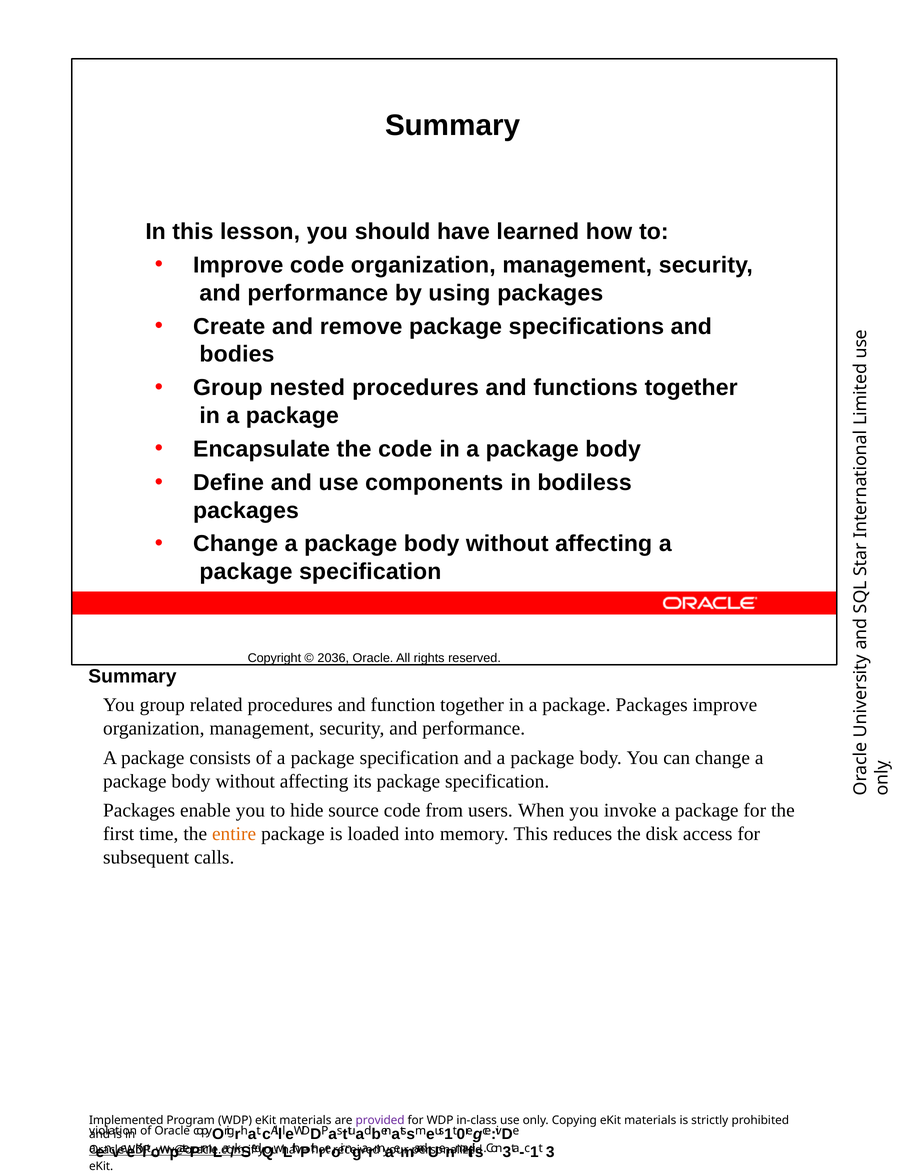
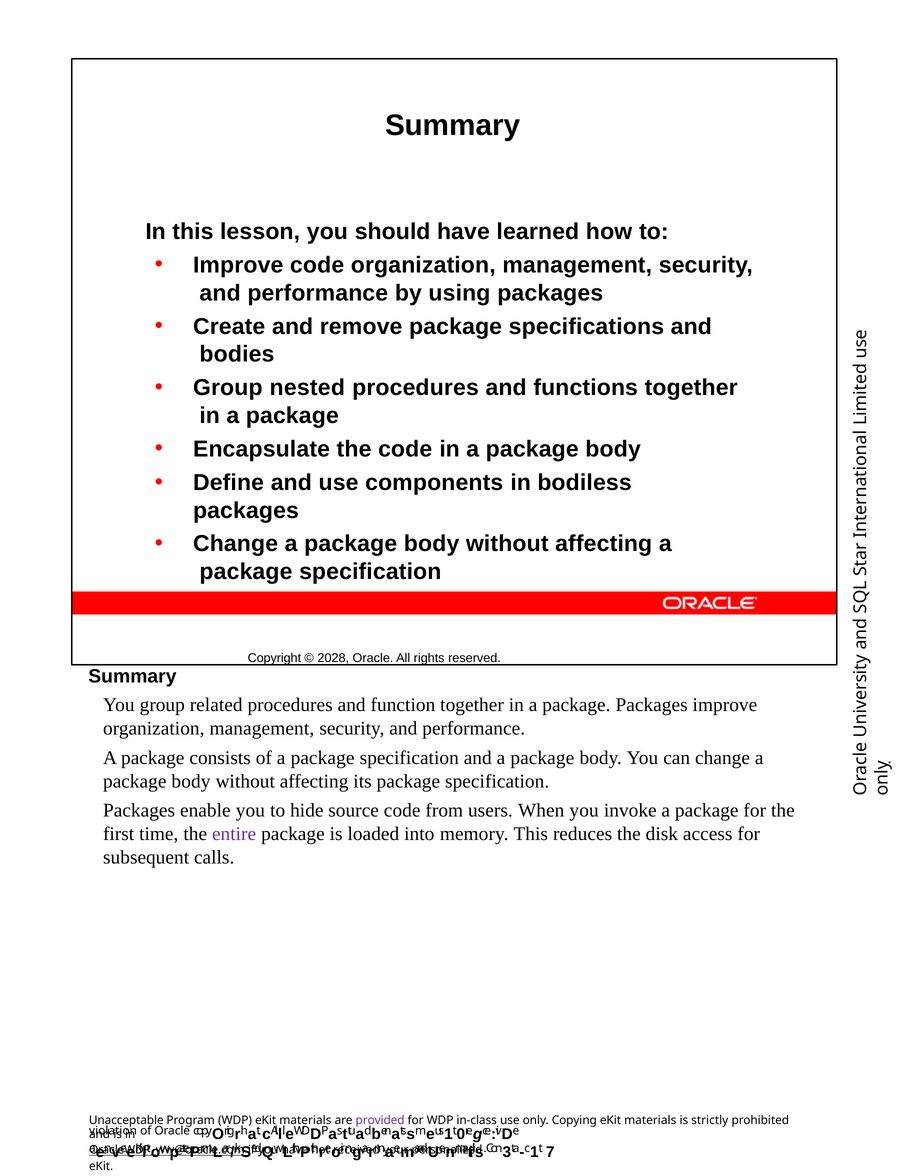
2036: 2036 -> 2028
entire colour: orange -> purple
Implemented: Implemented -> Unacceptable
3: 3 -> 7
